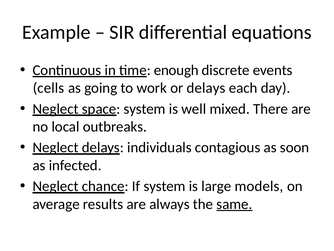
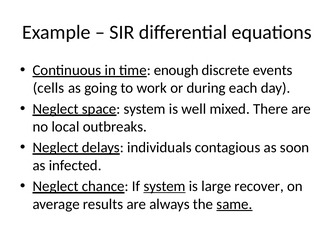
or delays: delays -> during
system at (165, 186) underline: none -> present
models: models -> recover
